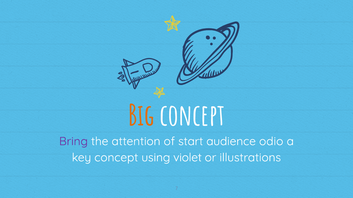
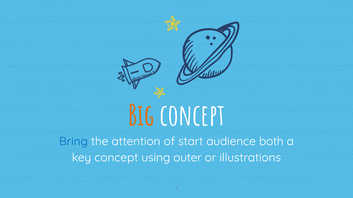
Bring colour: purple -> blue
odio: odio -> both
violet: violet -> outer
